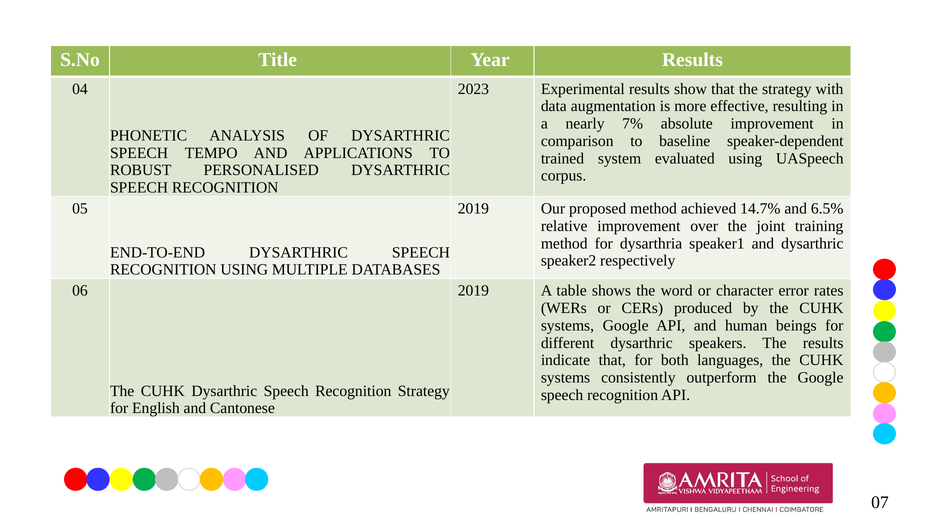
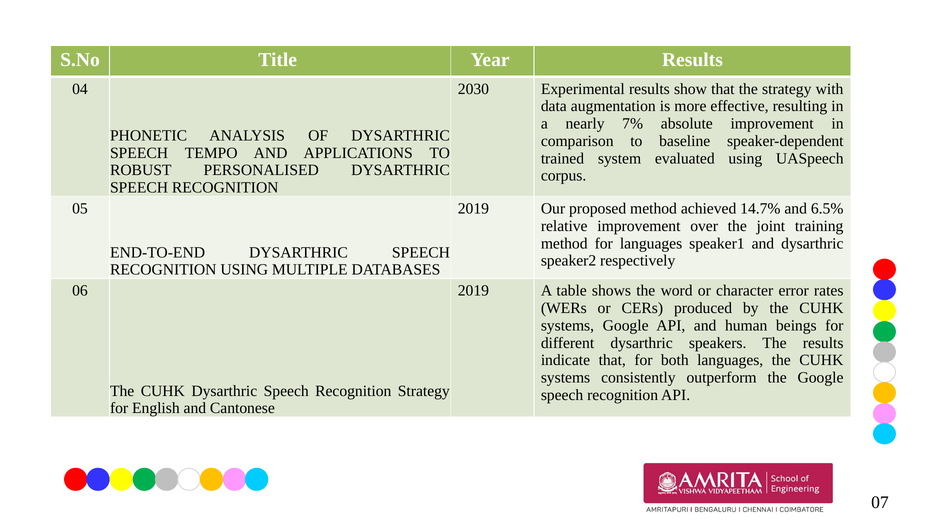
2023: 2023 -> 2030
for dysarthria: dysarthria -> languages
